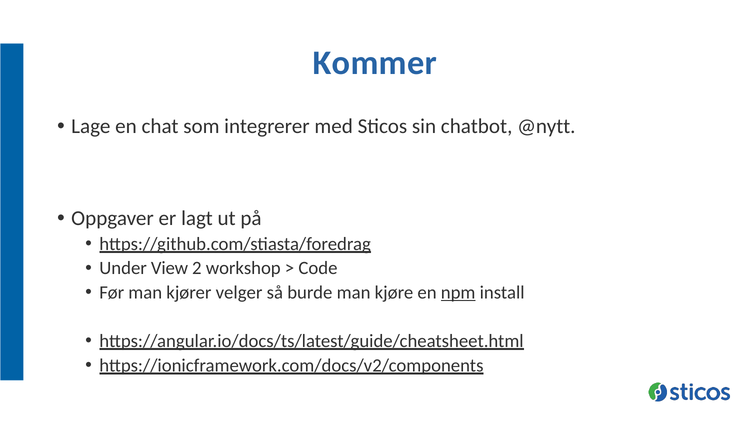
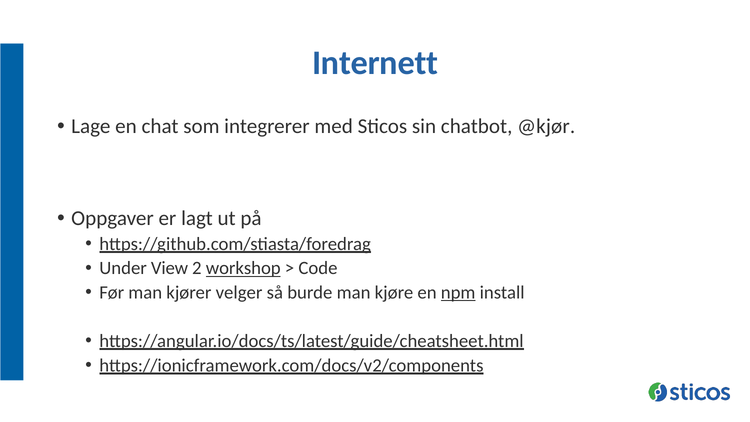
Kommer: Kommer -> Internett
@nytt: @nytt -> @kjør
workshop underline: none -> present
